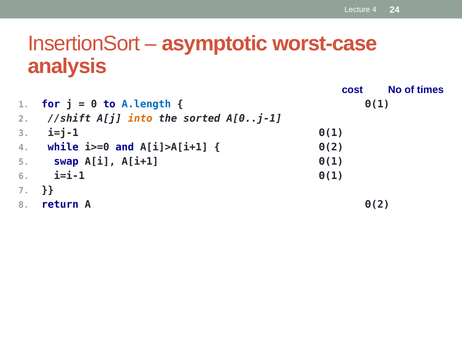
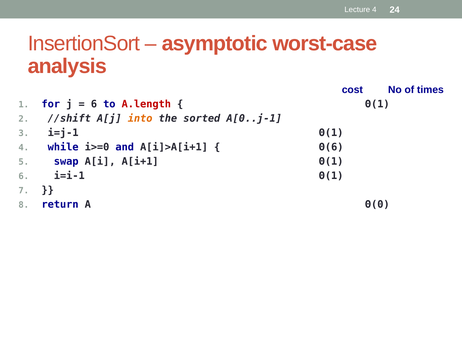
0 at (94, 104): 0 -> 6
A.length colour: blue -> red
Θ(2 at (331, 147): Θ(2 -> Θ(6
A Θ(2: Θ(2 -> Θ(0
